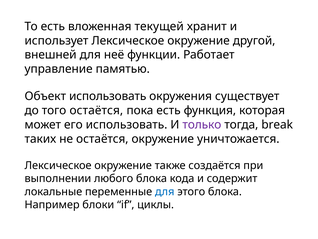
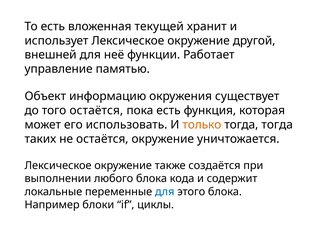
Объект использовать: использовать -> информацию
только colour: purple -> orange
тогда break: break -> тогда
